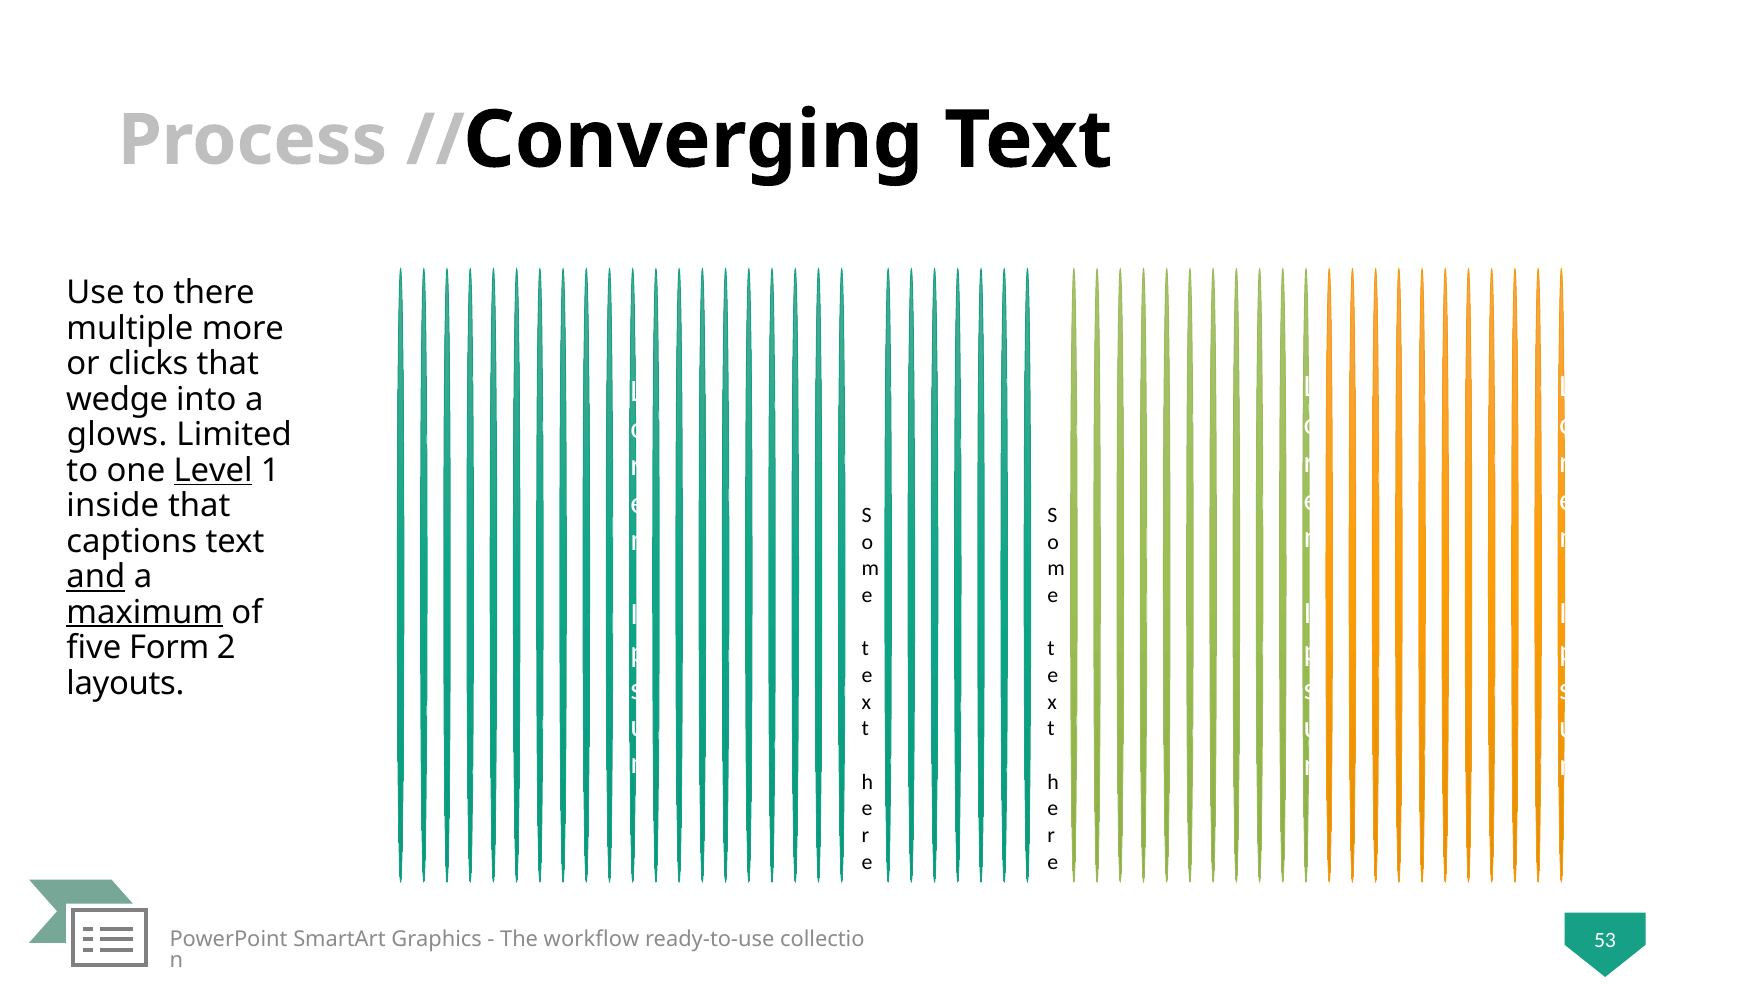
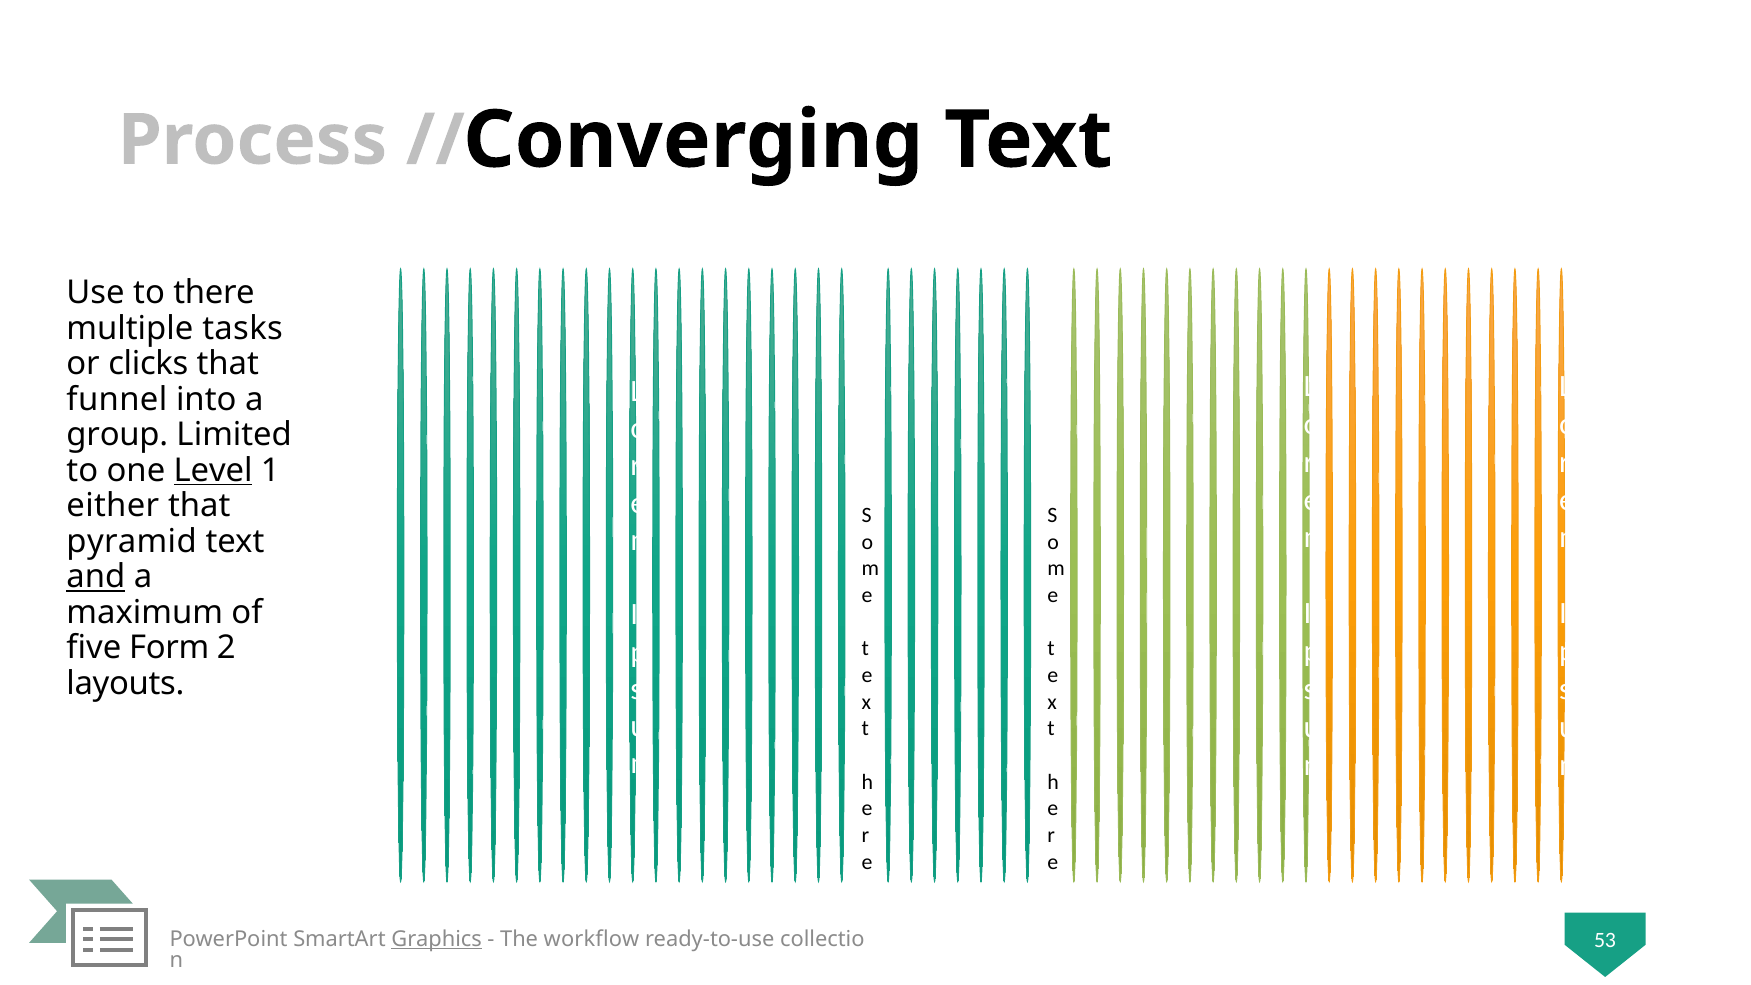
more: more -> tasks
wedge: wedge -> funnel
glows: glows -> group
inside: inside -> either
captions: captions -> pyramid
maximum underline: present -> none
Graphics underline: none -> present
